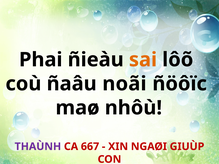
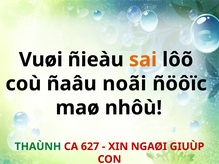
Phai: Phai -> Vuøi
THAÙNH colour: purple -> green
667: 667 -> 627
